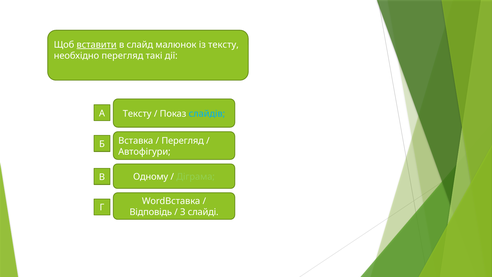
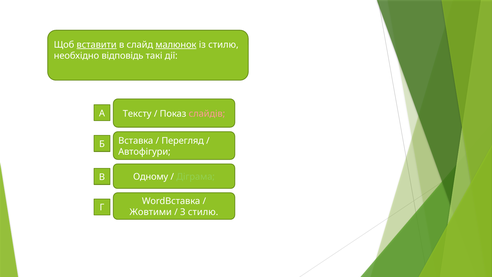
малюнок underline: none -> present
із тексту: тексту -> стилю
необхідно перегляд: перегляд -> відповідь
слайдів colour: light blue -> pink
Відповідь: Відповідь -> Жовтими
З слайді: слайді -> стилю
